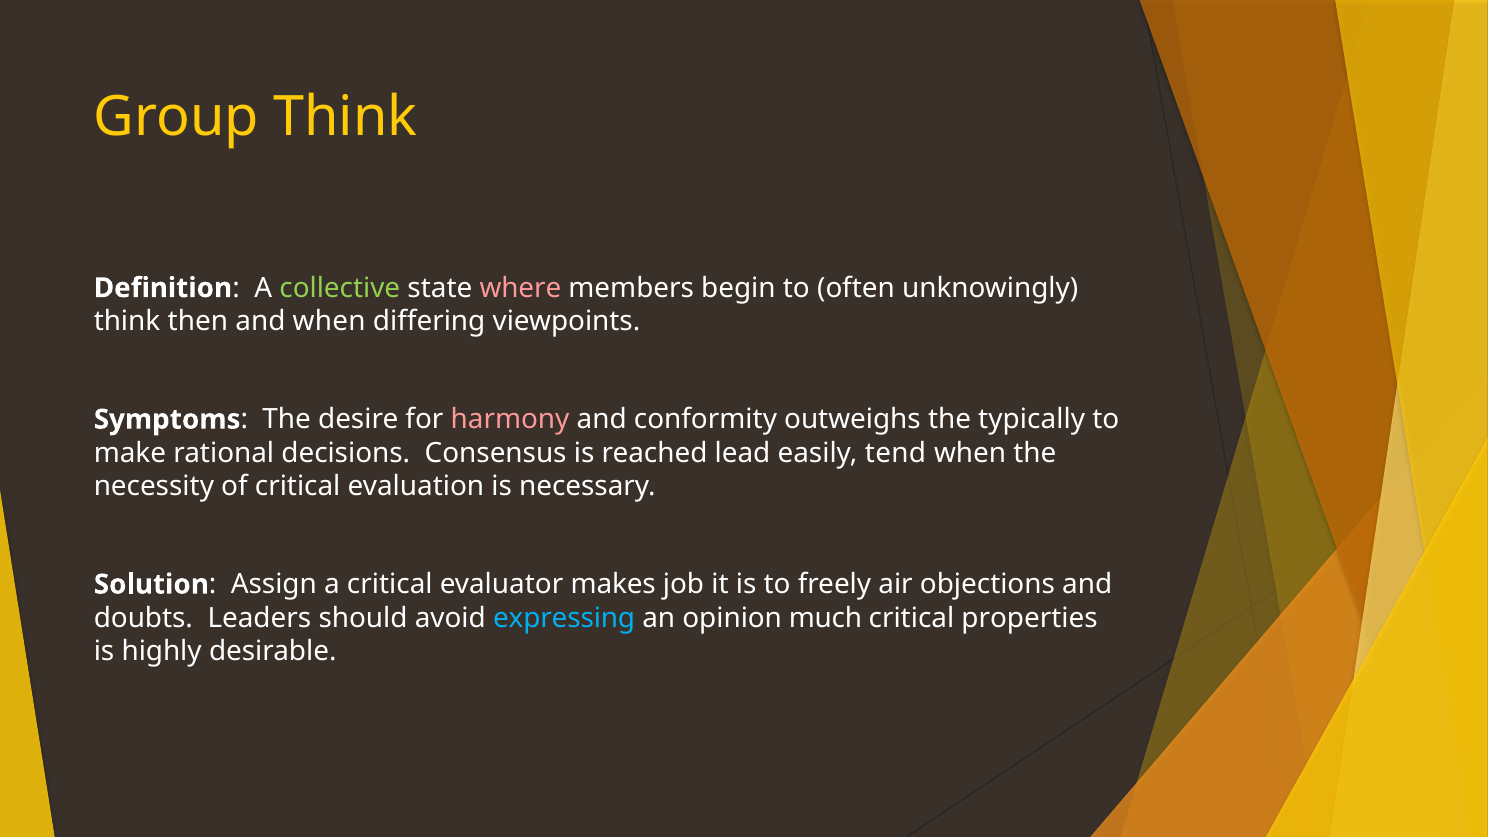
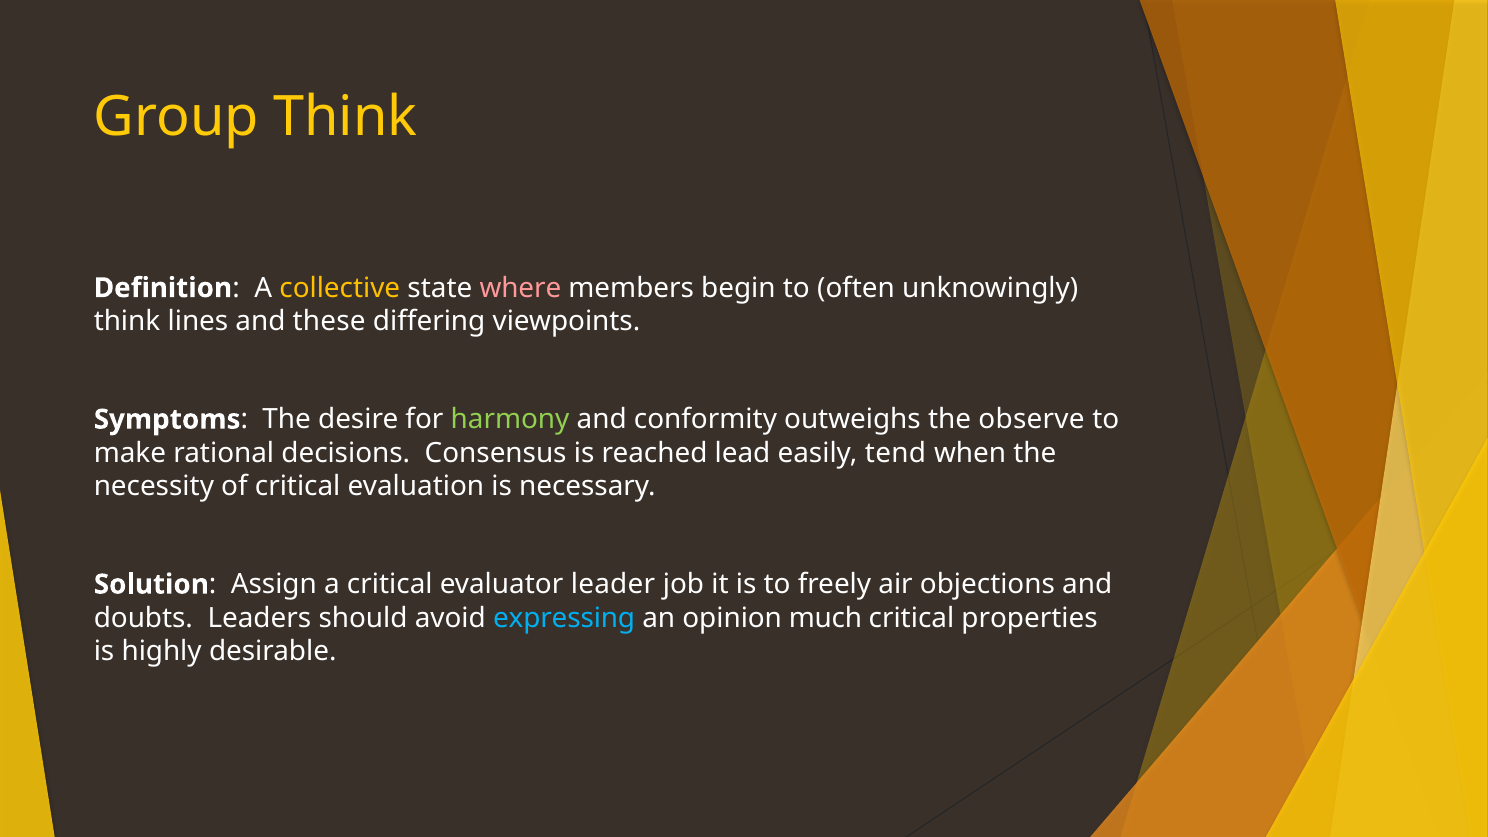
collective colour: light green -> yellow
then: then -> lines
and when: when -> these
harmony colour: pink -> light green
typically: typically -> observe
makes: makes -> leader
